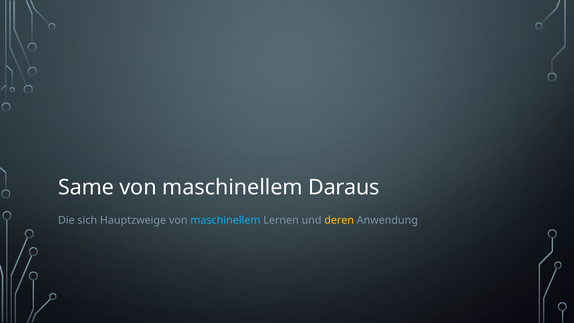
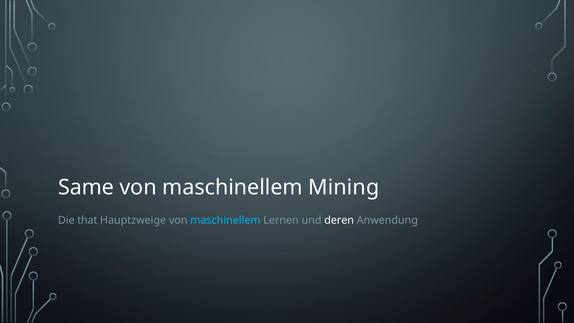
Daraus: Daraus -> Mining
sich: sich -> that
deren colour: yellow -> white
